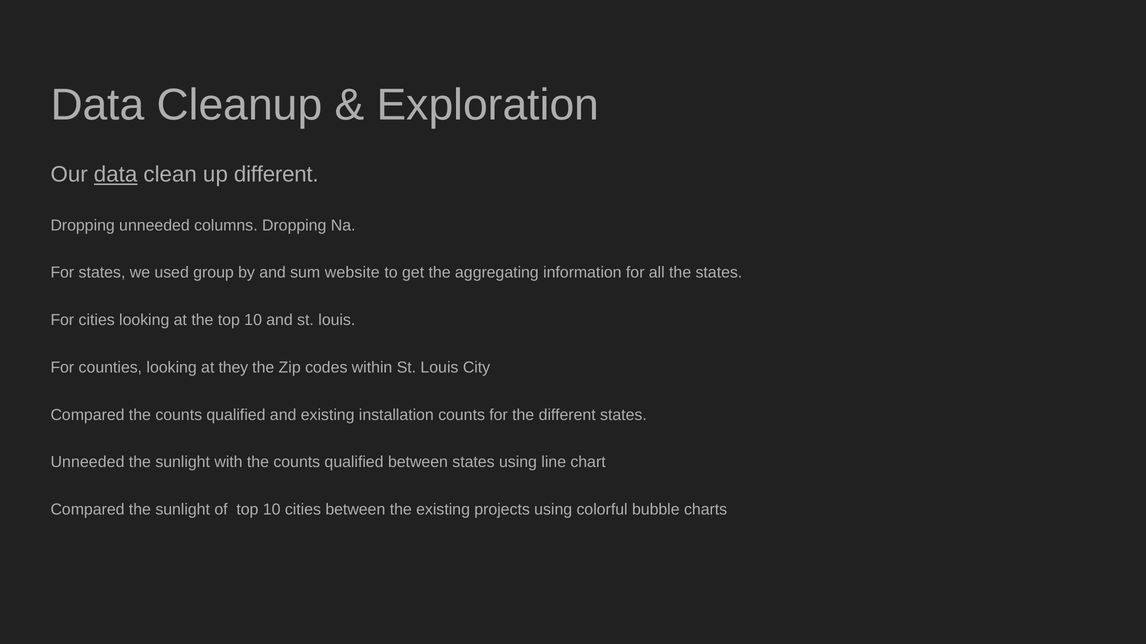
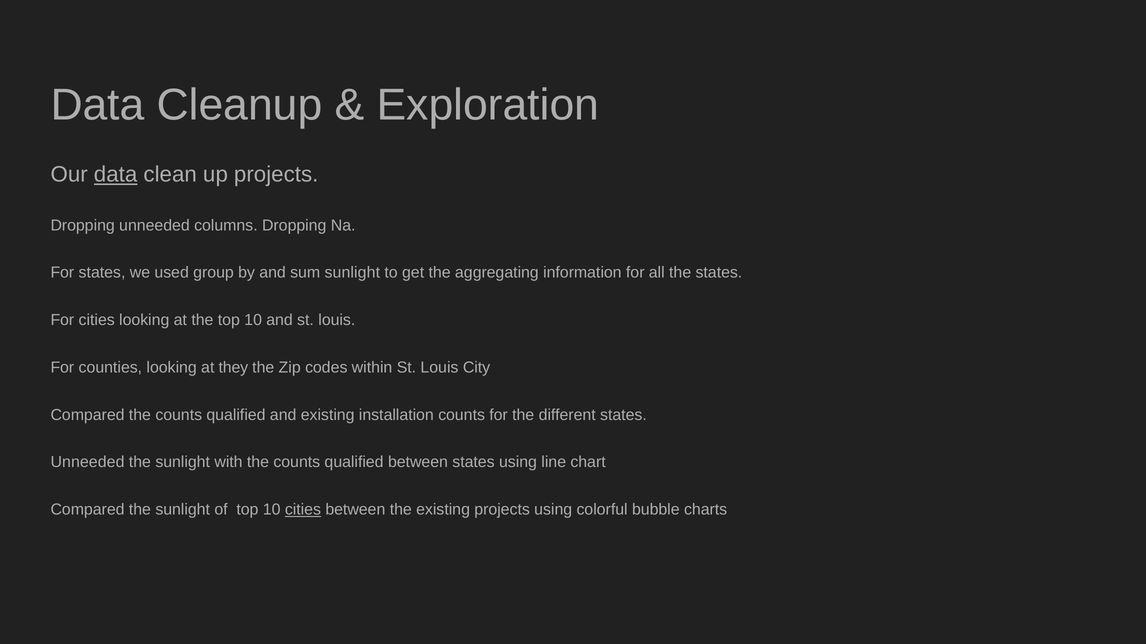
up different: different -> projects
sum website: website -> sunlight
cities at (303, 510) underline: none -> present
